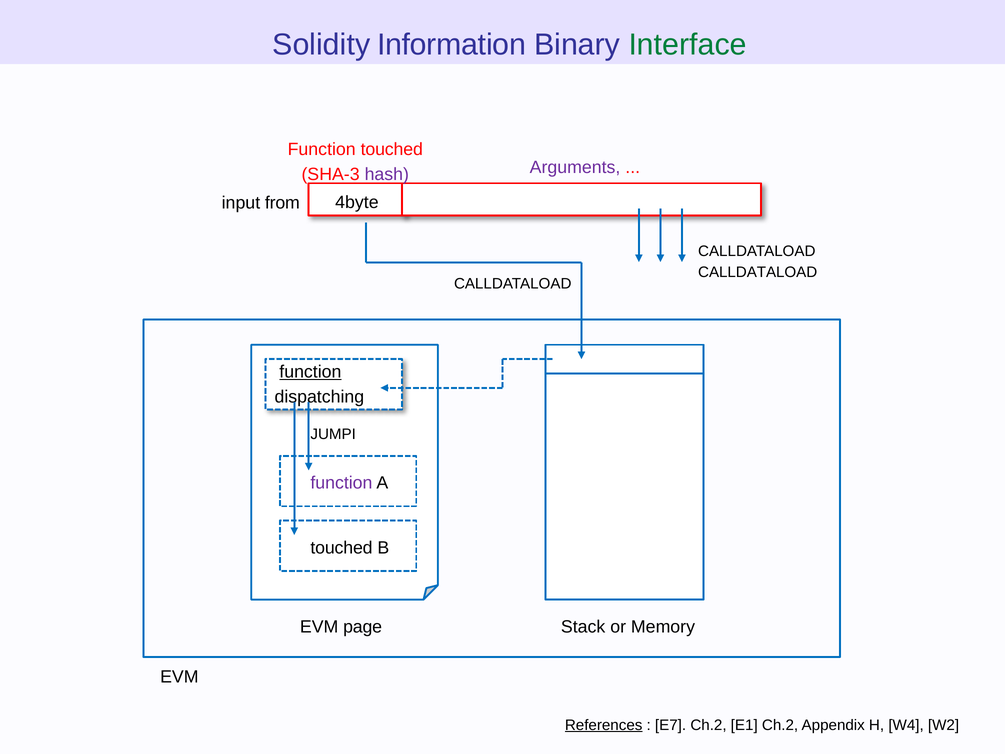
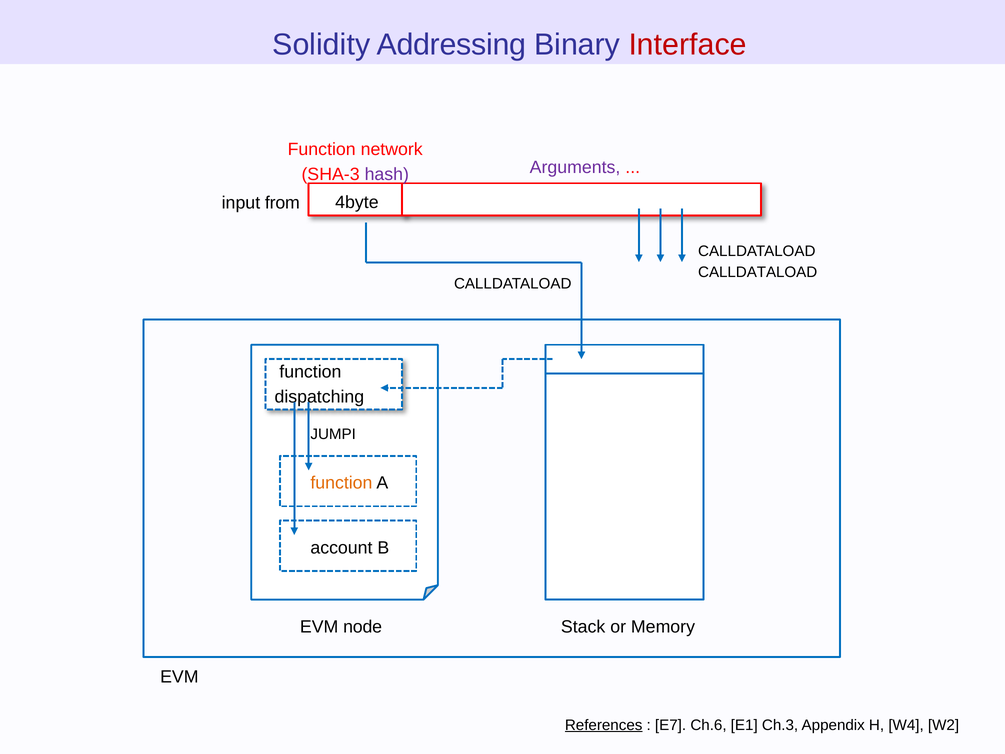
Information: Information -> Addressing
Interface colour: green -> red
Function touched: touched -> network
function at (310, 372) underline: present -> none
function at (341, 483) colour: purple -> orange
touched at (342, 548): touched -> account
page: page -> node
E7 Ch.2: Ch.2 -> Ch.6
E1 Ch.2: Ch.2 -> Ch.3
